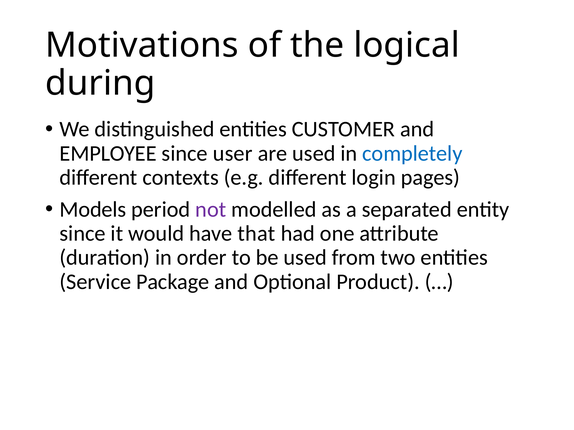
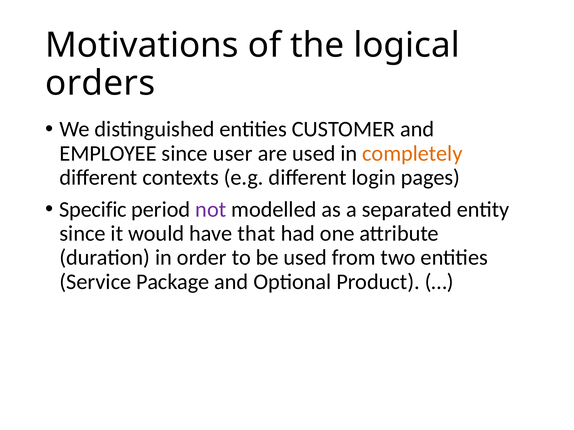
during: during -> orders
completely colour: blue -> orange
Models: Models -> Specific
